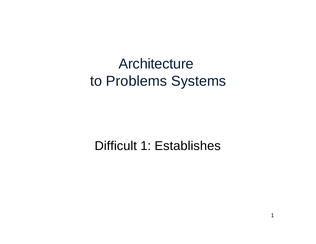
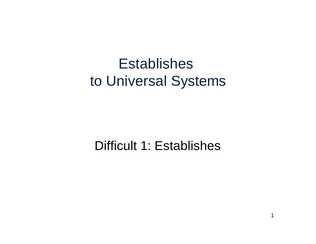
Architecture at (156, 64): Architecture -> Establishes
Problems: Problems -> Universal
